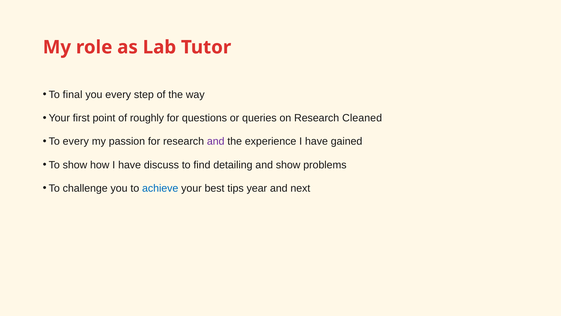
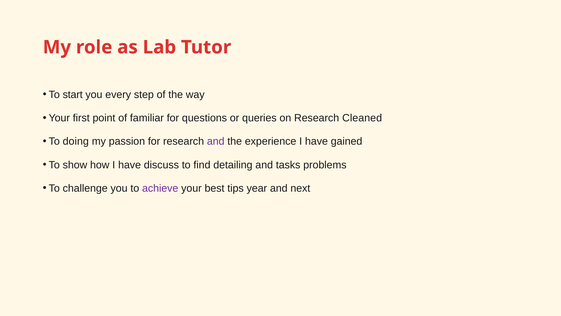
final: final -> start
roughly: roughly -> familiar
To every: every -> doing
and show: show -> tasks
achieve colour: blue -> purple
